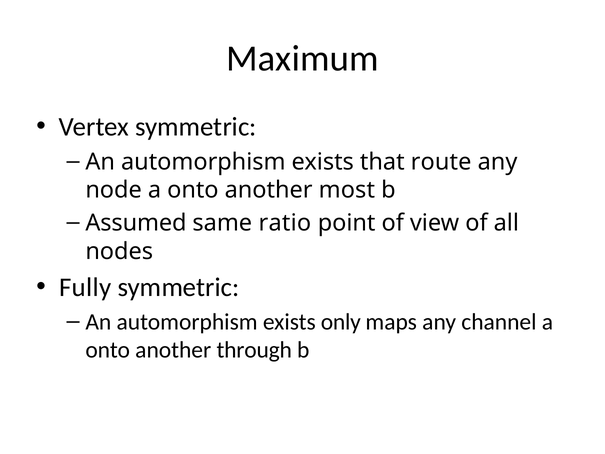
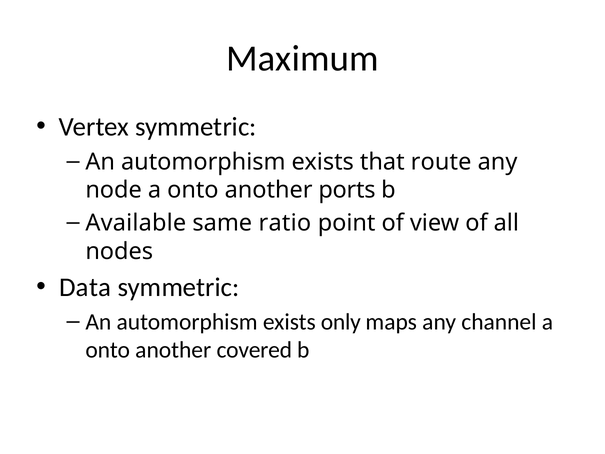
most: most -> ports
Assumed: Assumed -> Available
Fully: Fully -> Data
through: through -> covered
